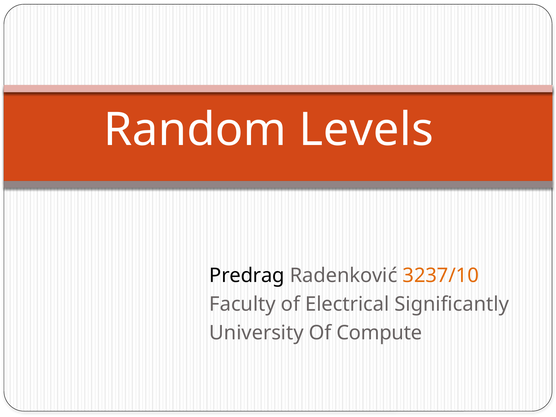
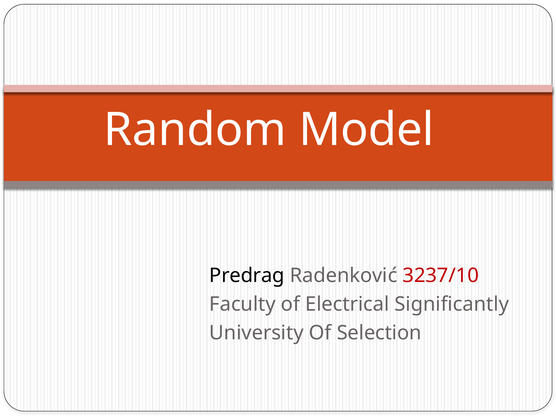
Levels: Levels -> Model
3237/10 colour: orange -> red
Compute: Compute -> Selection
